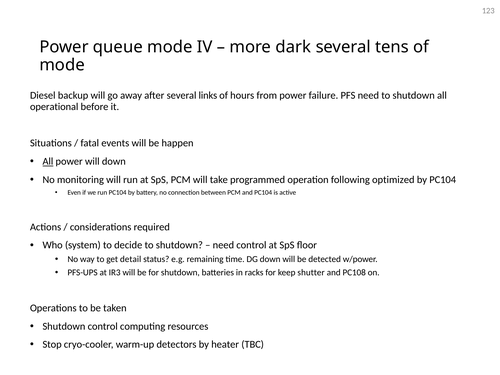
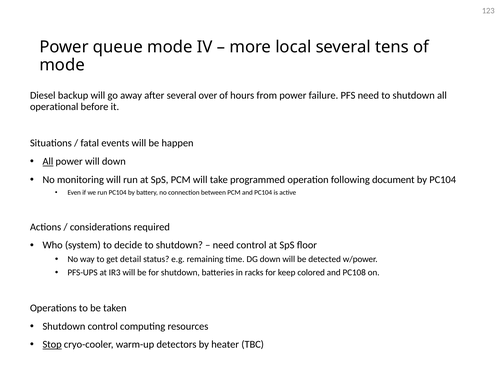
dark: dark -> local
links: links -> over
optimized: optimized -> document
shutter: shutter -> colored
Stop underline: none -> present
